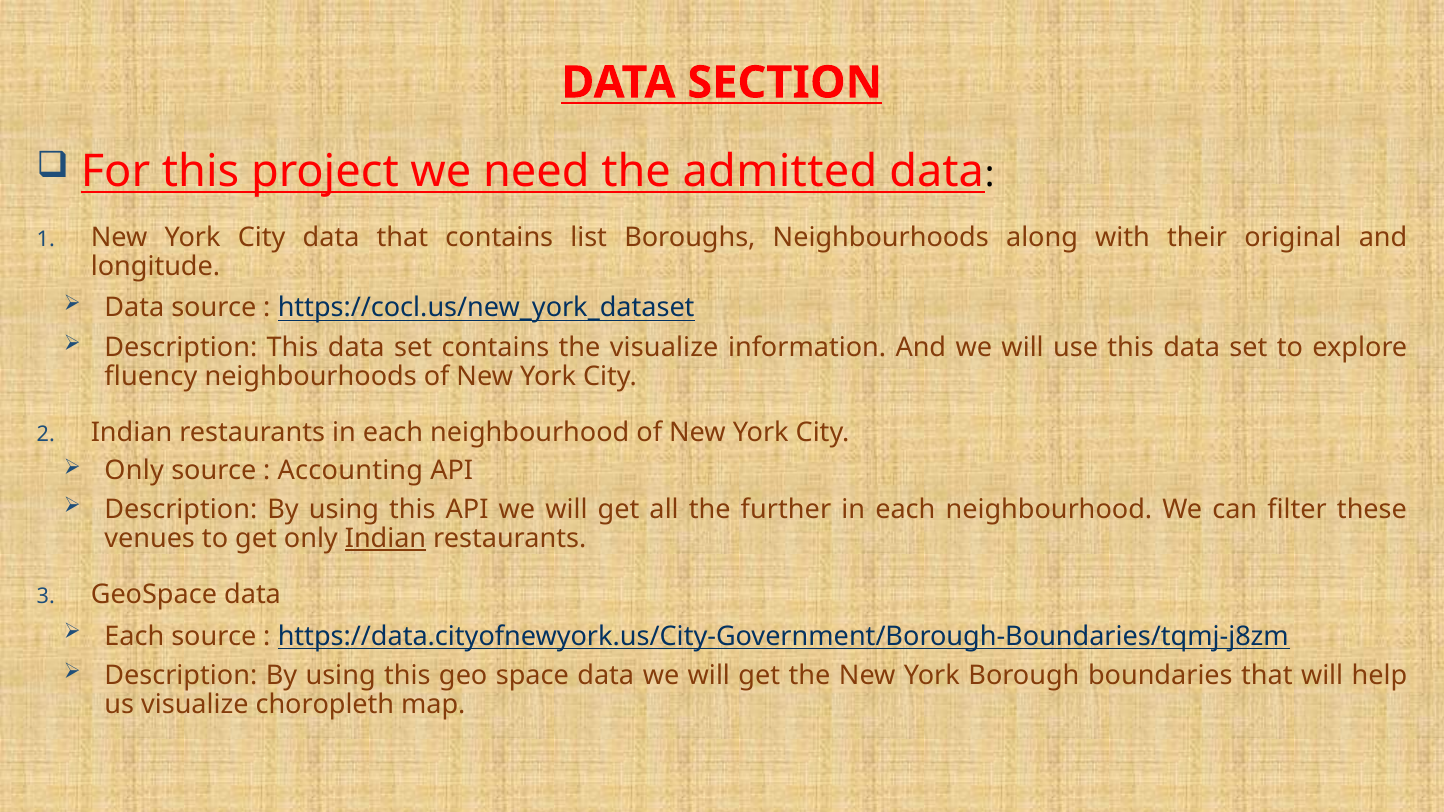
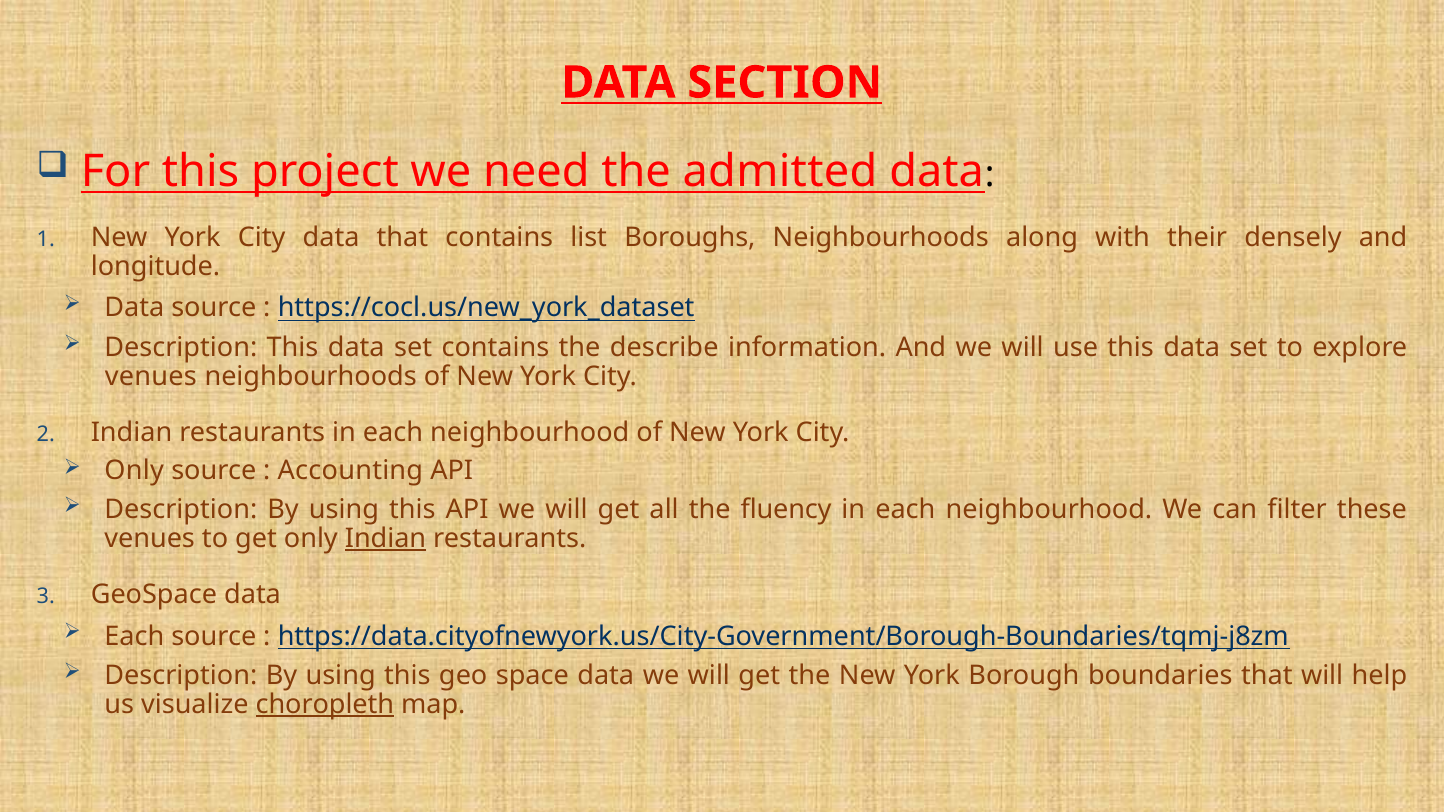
original: original -> densely
the visualize: visualize -> describe
fluency at (151, 377): fluency -> venues
further: further -> fluency
choropleth underline: none -> present
